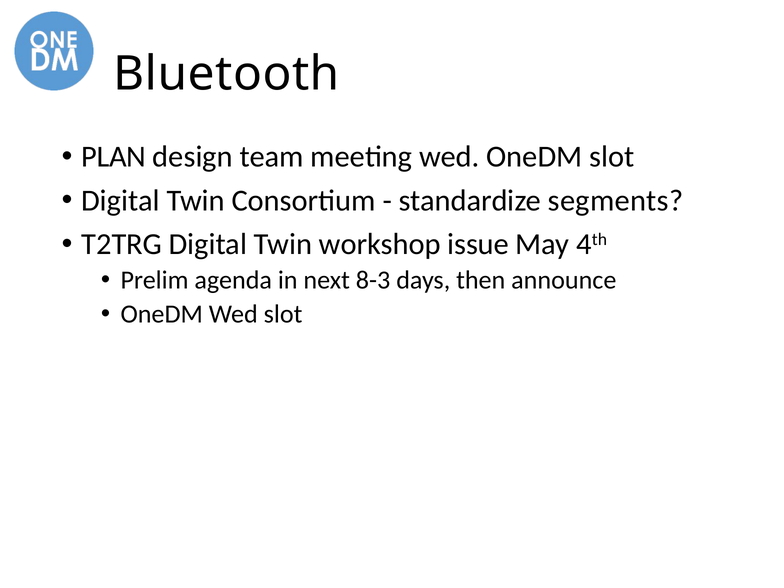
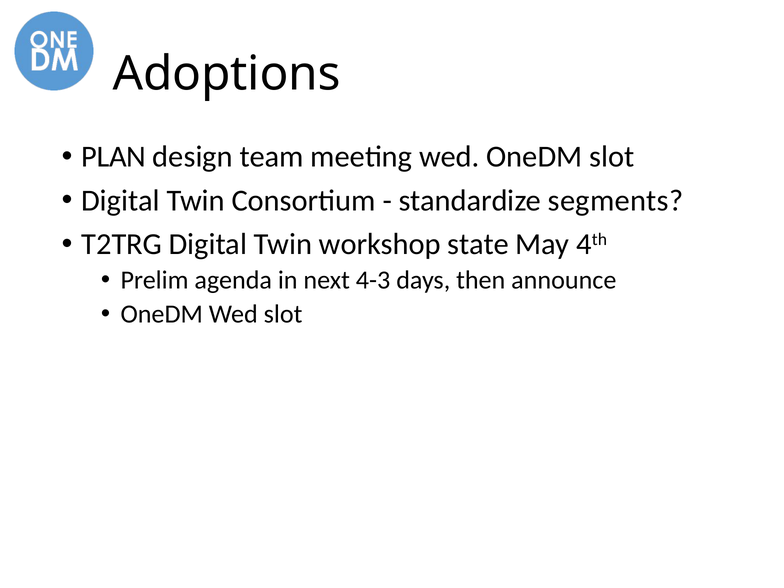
Bluetooth: Bluetooth -> Adoptions
issue: issue -> state
8-3: 8-3 -> 4-3
